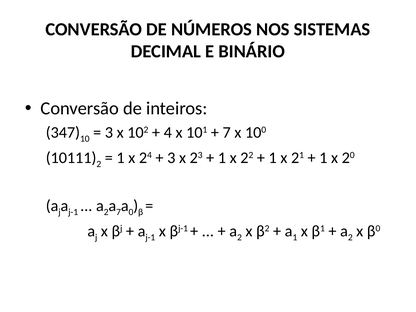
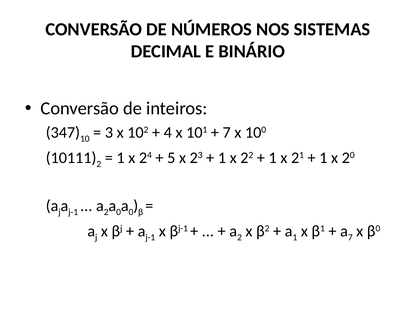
3 at (171, 158): 3 -> 5
7 at (119, 212): 7 -> 0
2 at (350, 237): 2 -> 7
